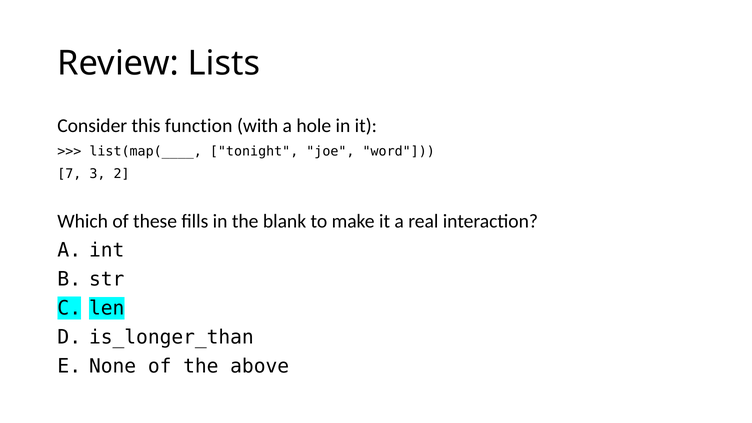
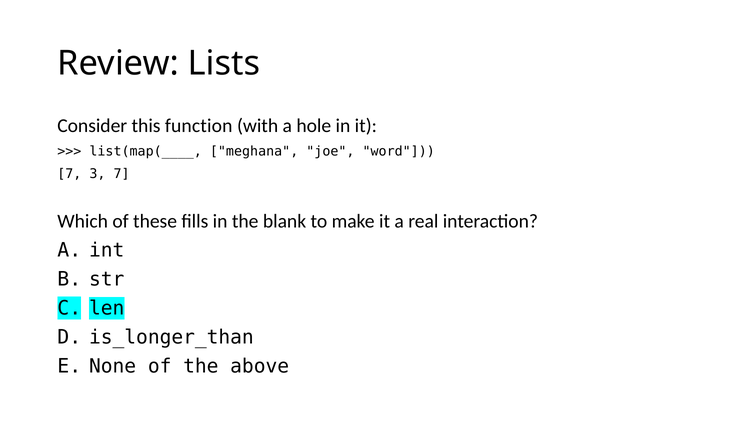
tonight: tonight -> meghana
3 2: 2 -> 7
